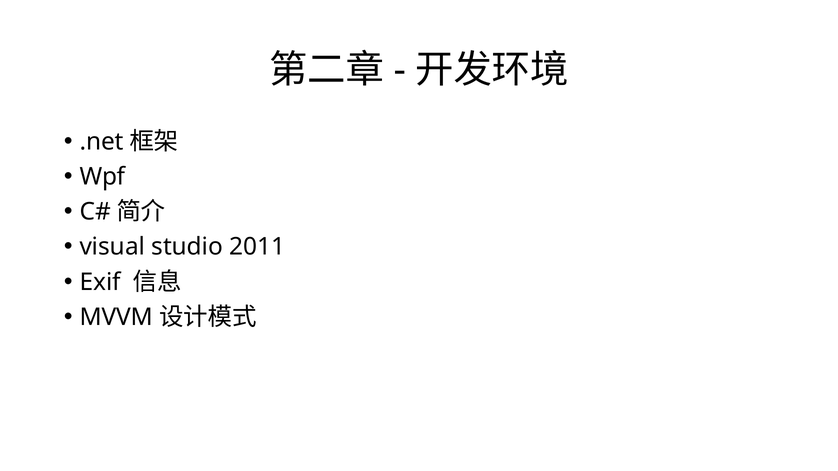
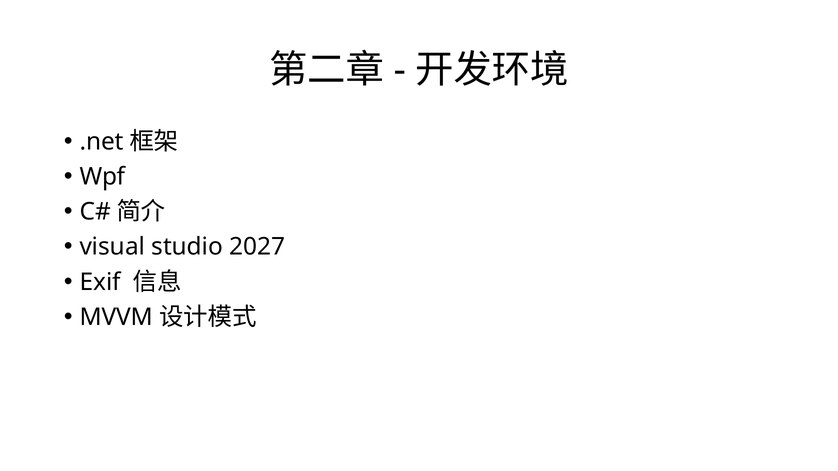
2011: 2011 -> 2027
